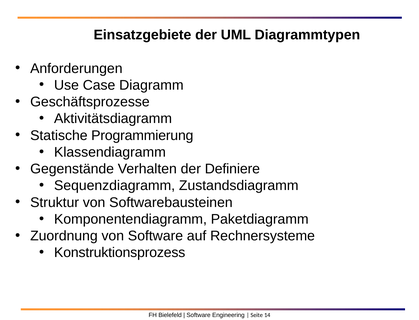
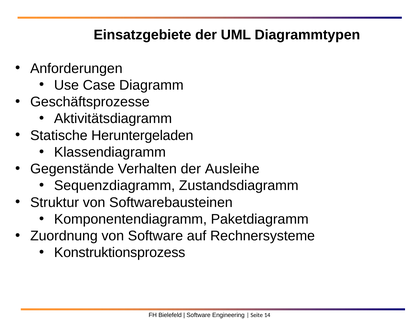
Programmierung: Programmierung -> Heruntergeladen
Definiere: Definiere -> Ausleihe
